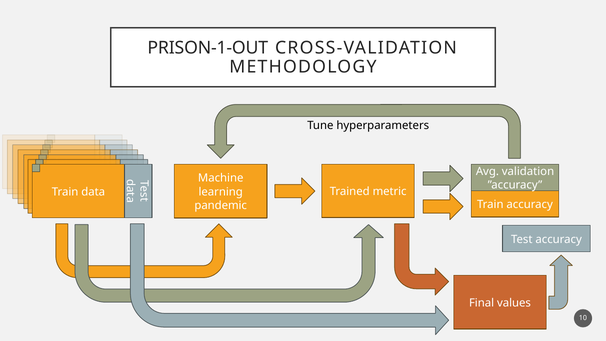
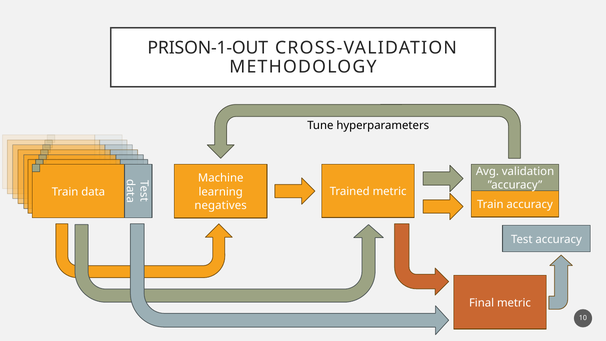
pandemic: pandemic -> negatives
Final values: values -> metric
